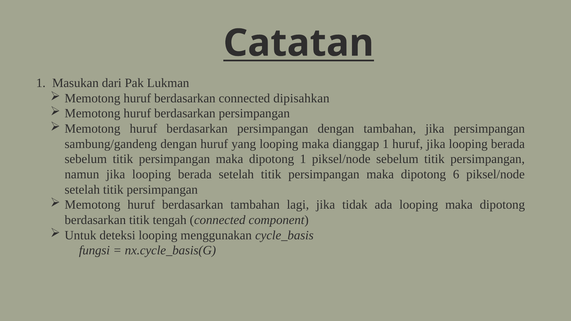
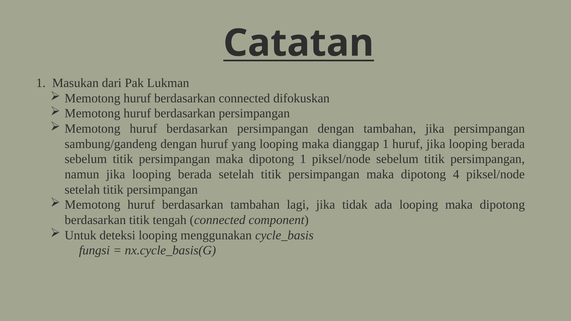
dipisahkan: dipisahkan -> difokuskan
6: 6 -> 4
